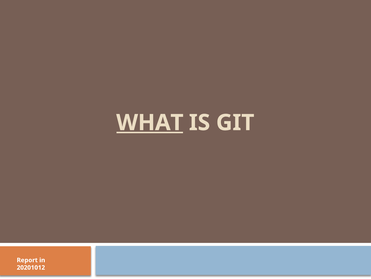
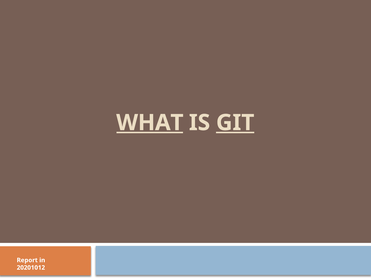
GIT underline: none -> present
